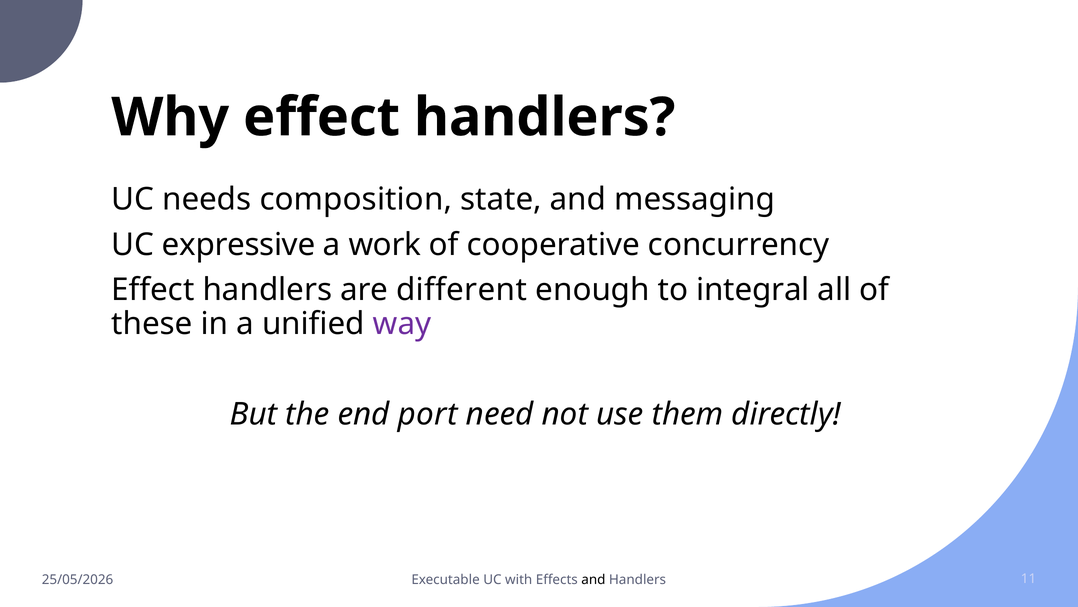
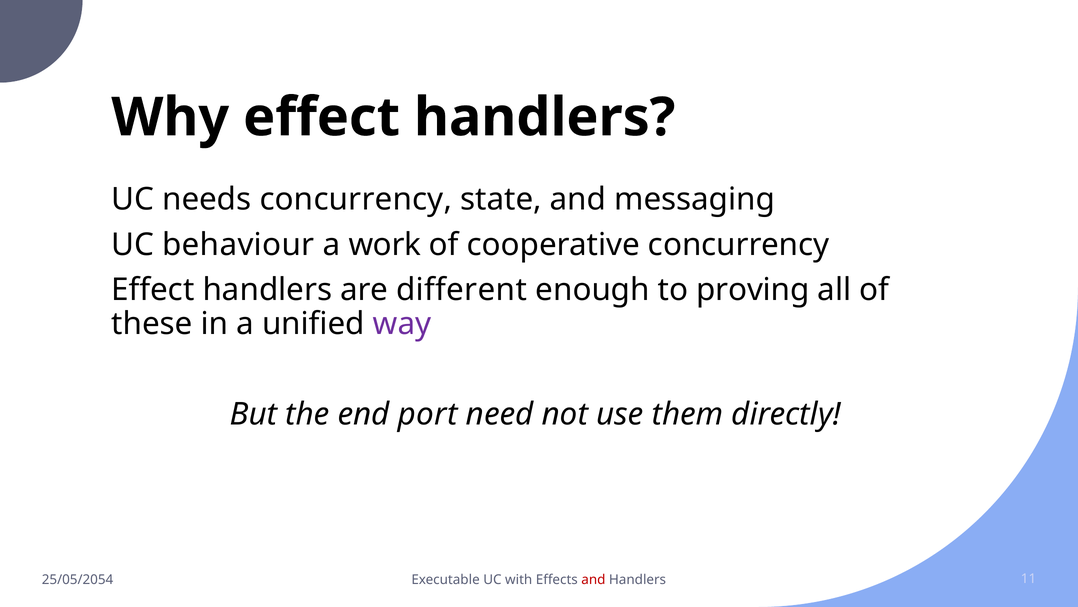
needs composition: composition -> concurrency
expressive: expressive -> behaviour
integral: integral -> proving
25/05/2026: 25/05/2026 -> 25/05/2054
and at (593, 579) colour: black -> red
